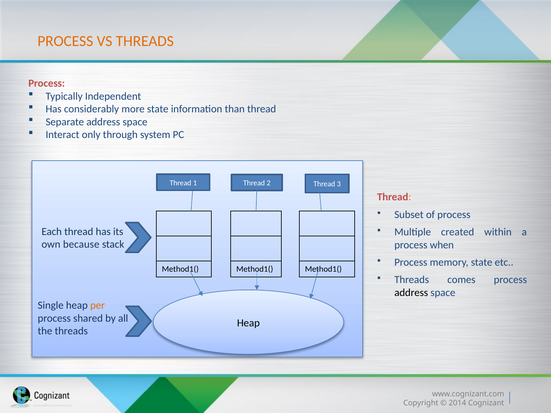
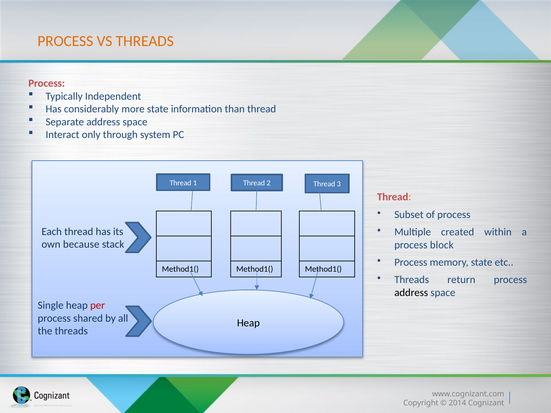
when: when -> block
comes: comes -> return
per colour: orange -> red
